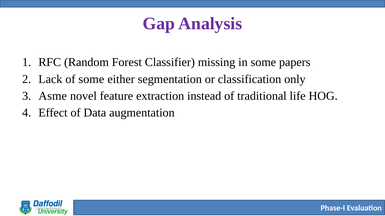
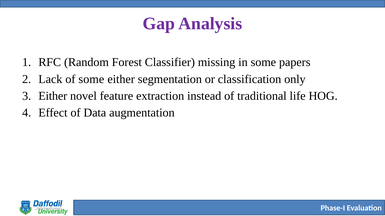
Asme at (53, 96): Asme -> Either
